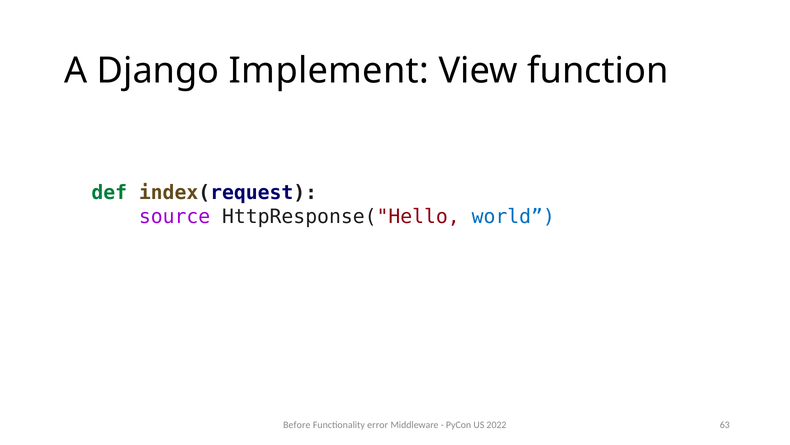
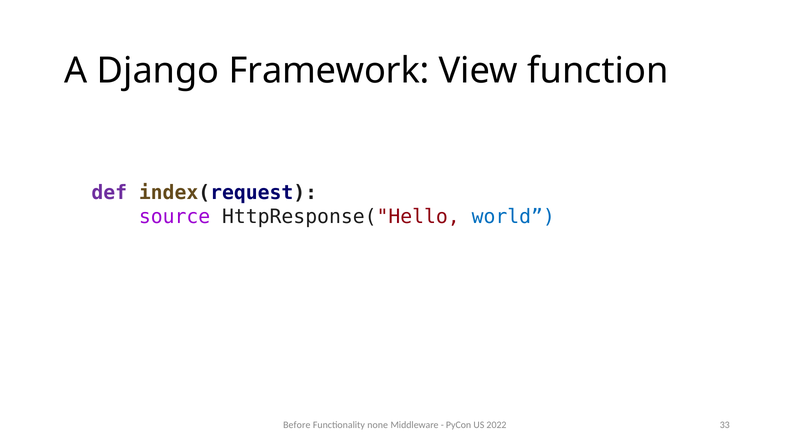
Implement: Implement -> Framework
def colour: green -> purple
error: error -> none
63: 63 -> 33
